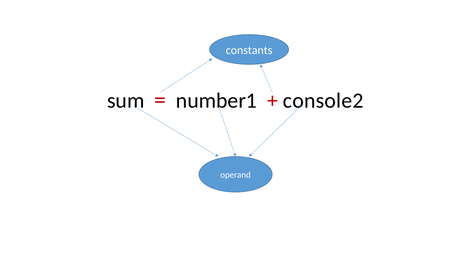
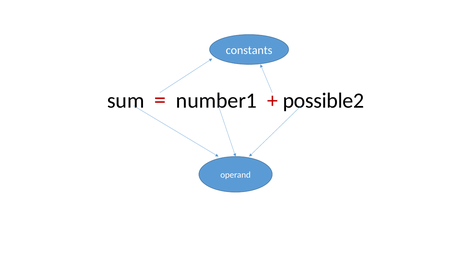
console2: console2 -> possible2
